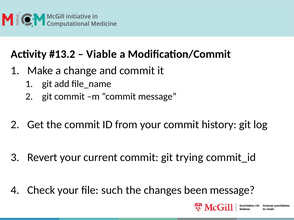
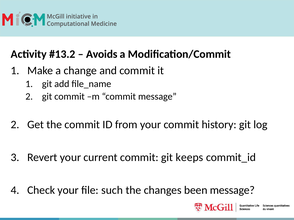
Viable: Viable -> Avoids
trying: trying -> keeps
